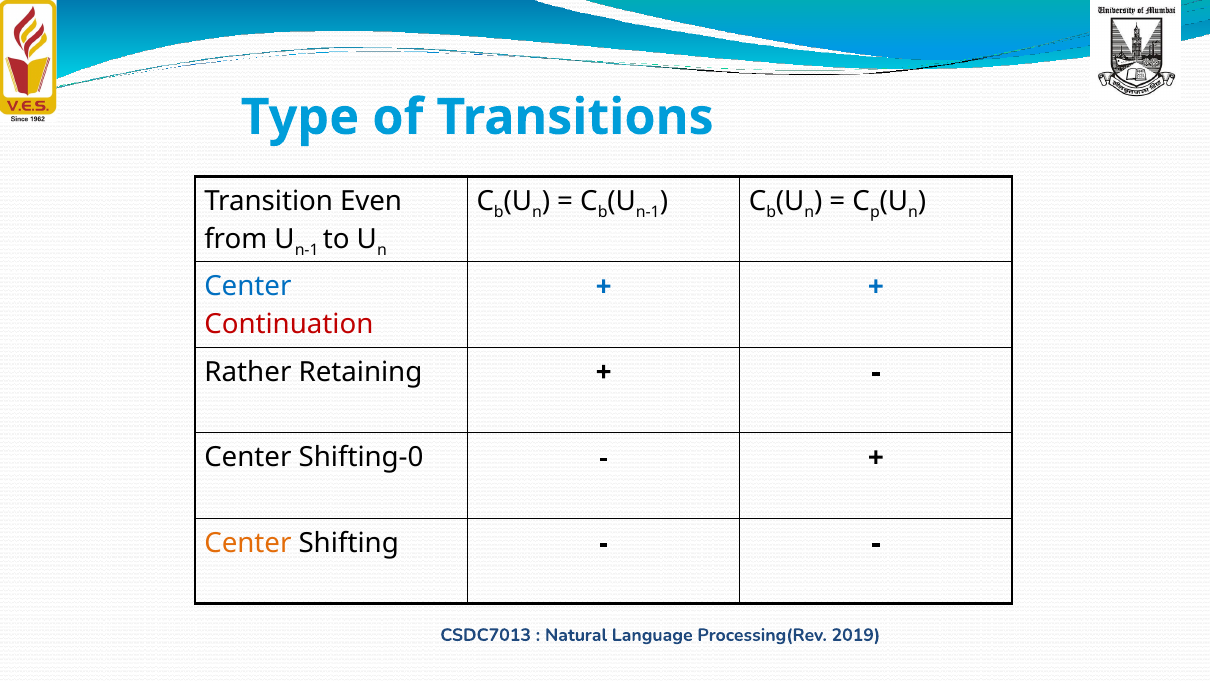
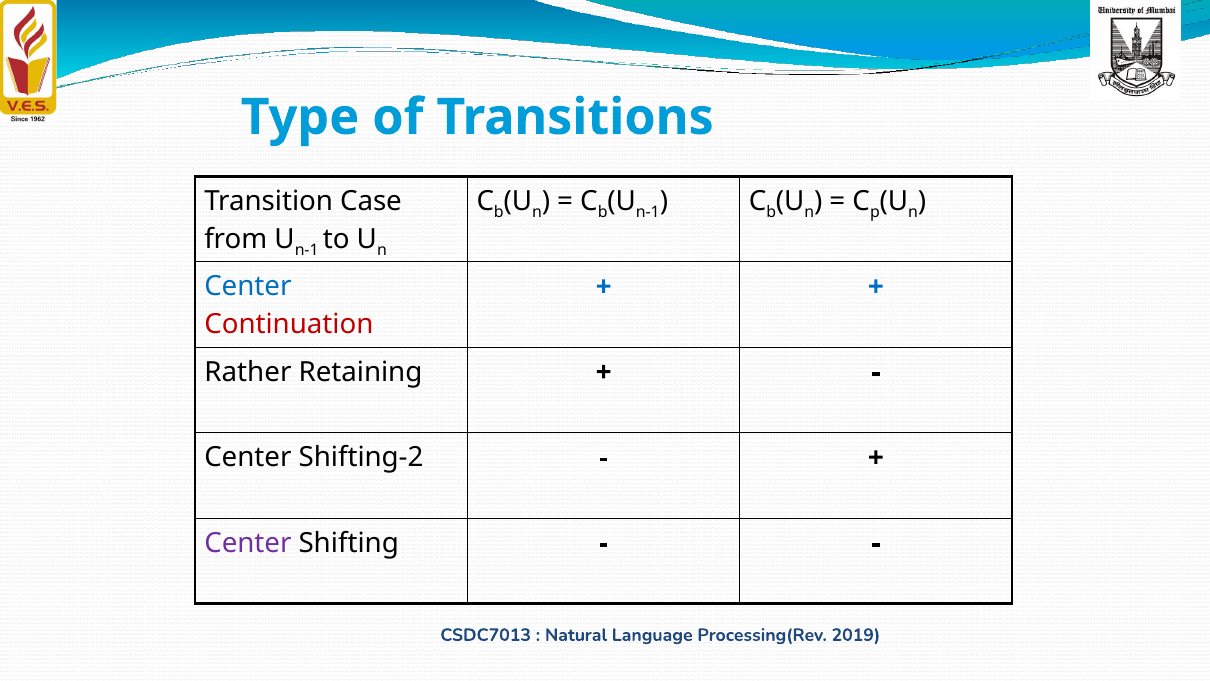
Even: Even -> Case
Shifting-0: Shifting-0 -> Shifting-2
Center at (248, 543) colour: orange -> purple
